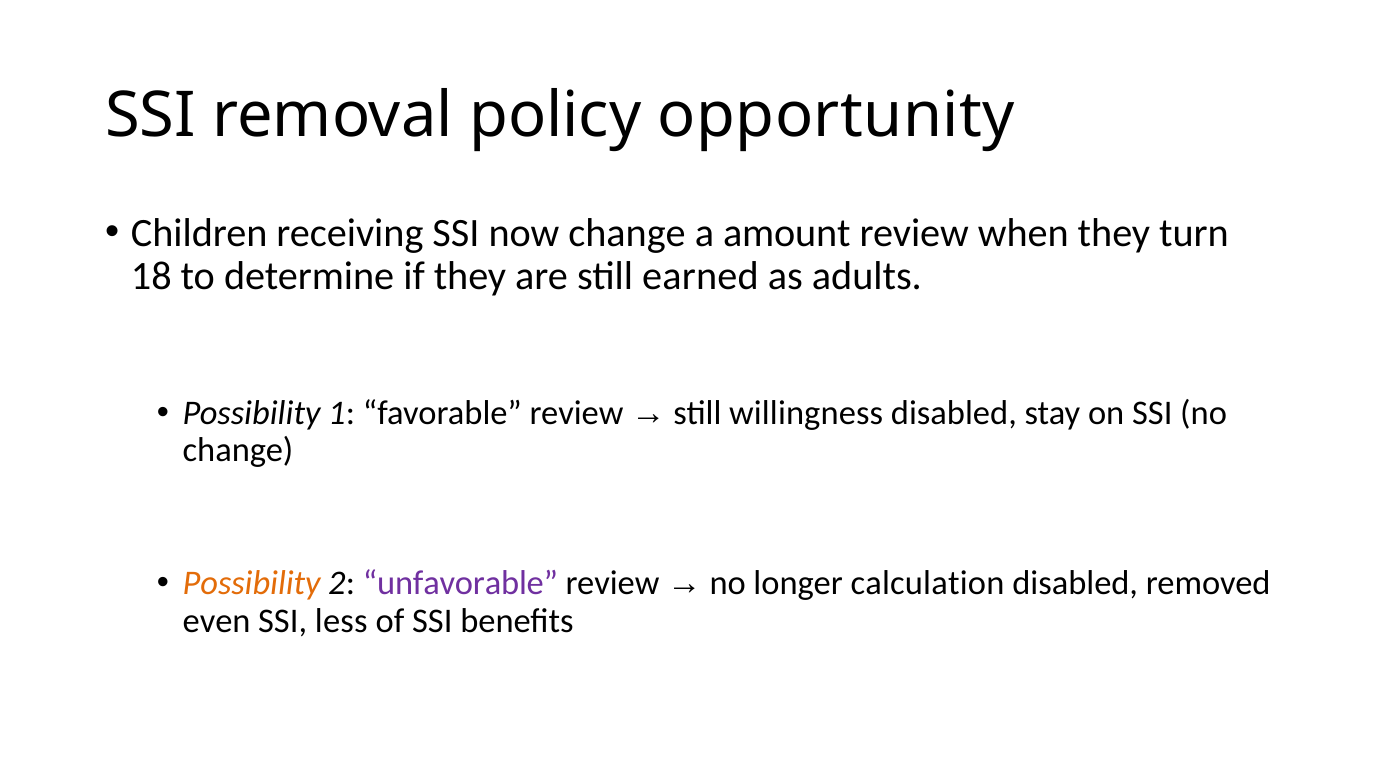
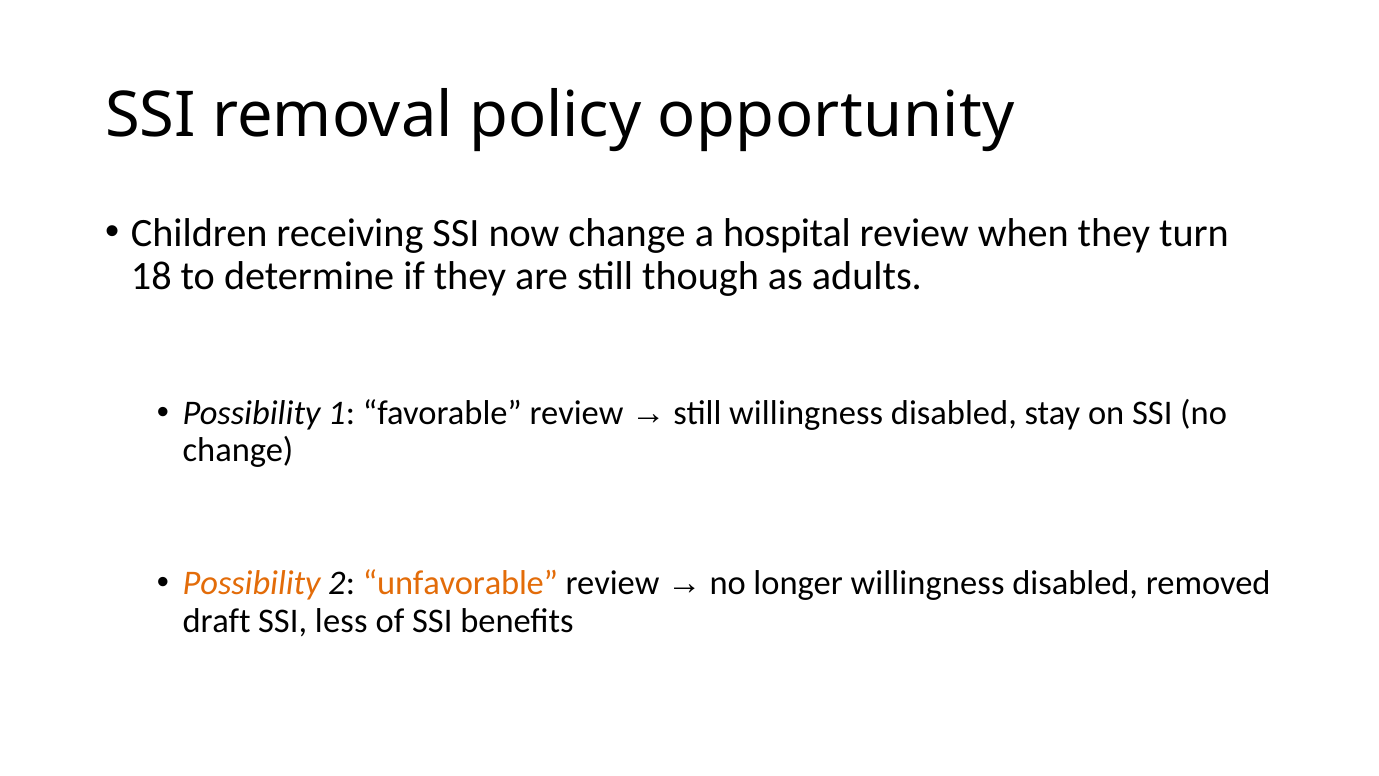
amount: amount -> hospital
earned: earned -> though
unfavorable colour: purple -> orange
longer calculation: calculation -> willingness
even: even -> draft
